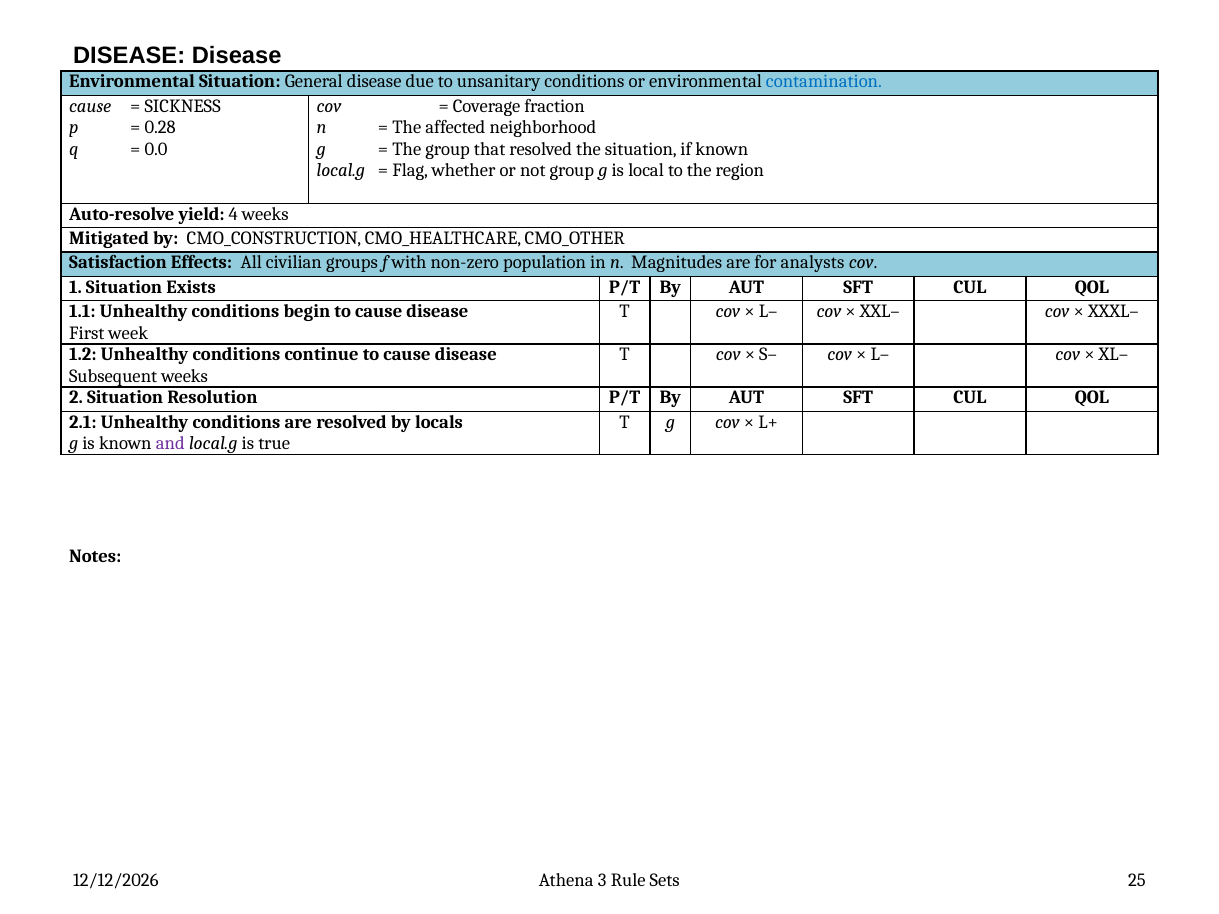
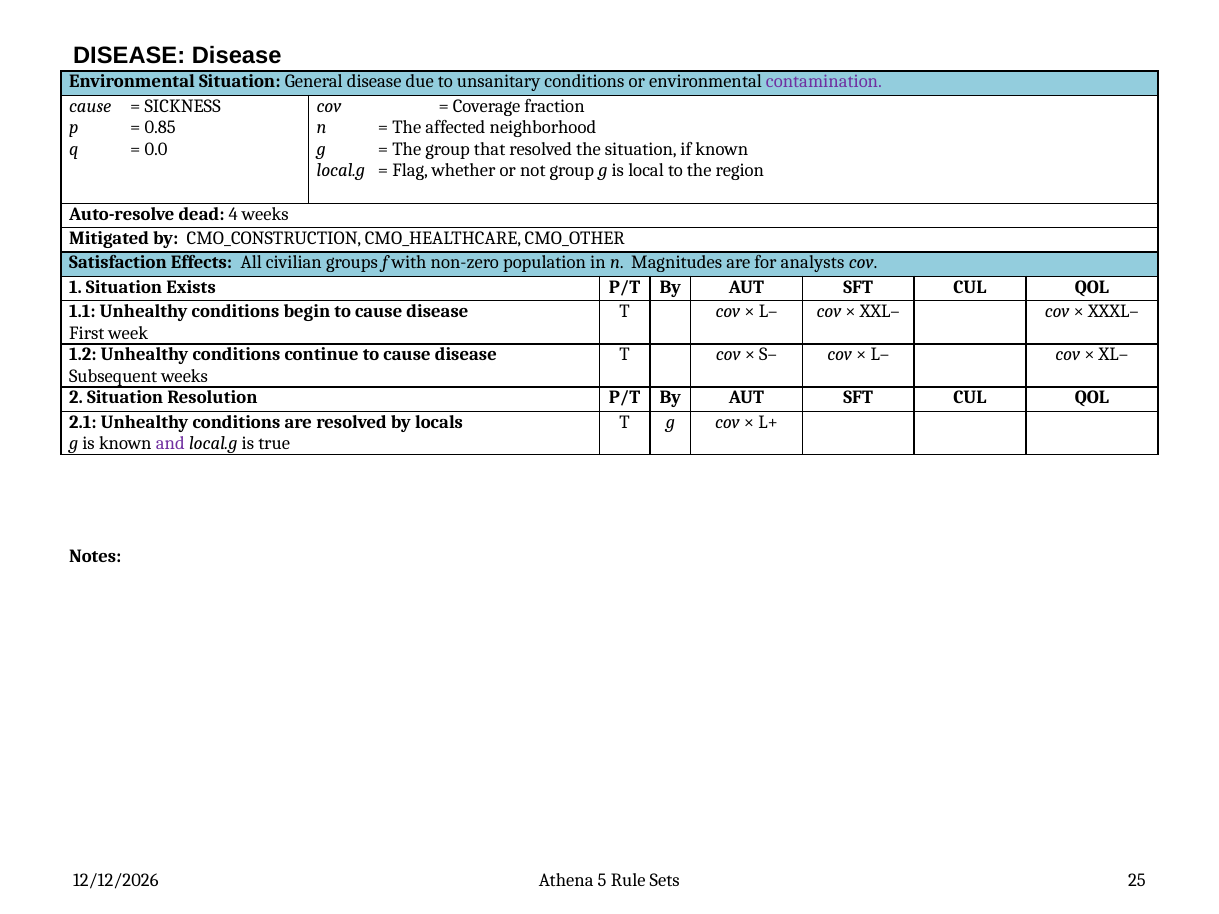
contamination colour: blue -> purple
0.28: 0.28 -> 0.85
yield: yield -> dead
3: 3 -> 5
